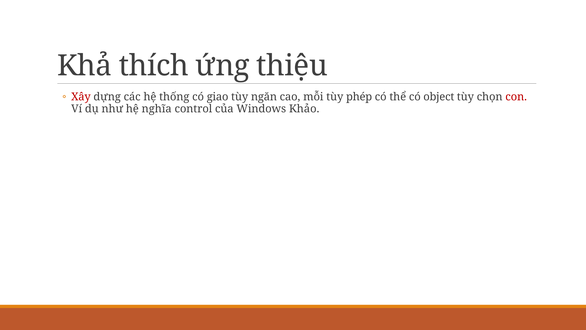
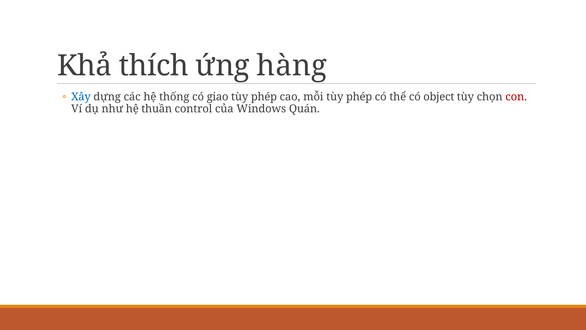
thiệu: thiệu -> hàng
Xây colour: red -> blue
ngăn at (264, 97): ngăn -> phép
nghĩa: nghĩa -> thuần
Khảo: Khảo -> Quán
